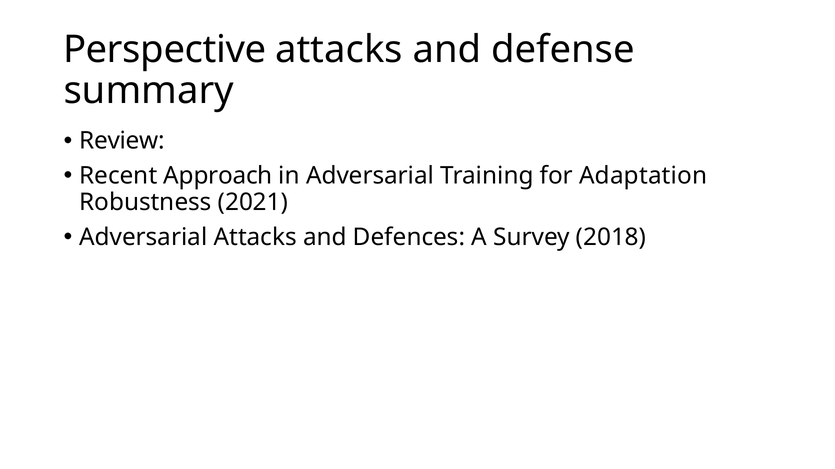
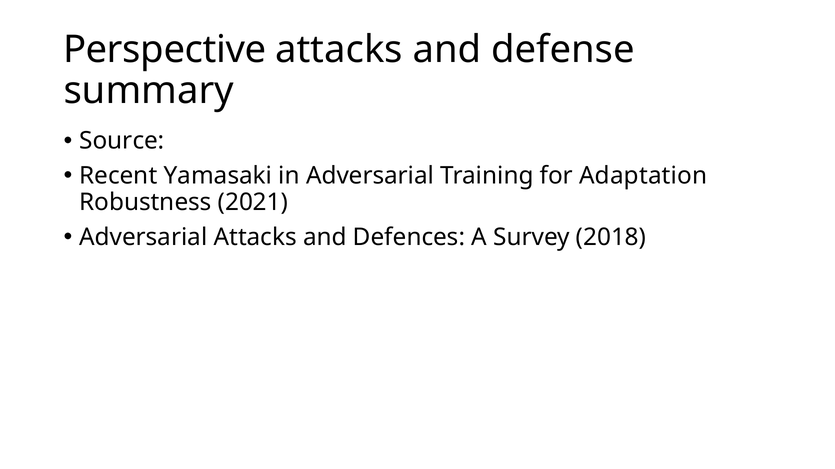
Review: Review -> Source
Approach: Approach -> Yamasaki
